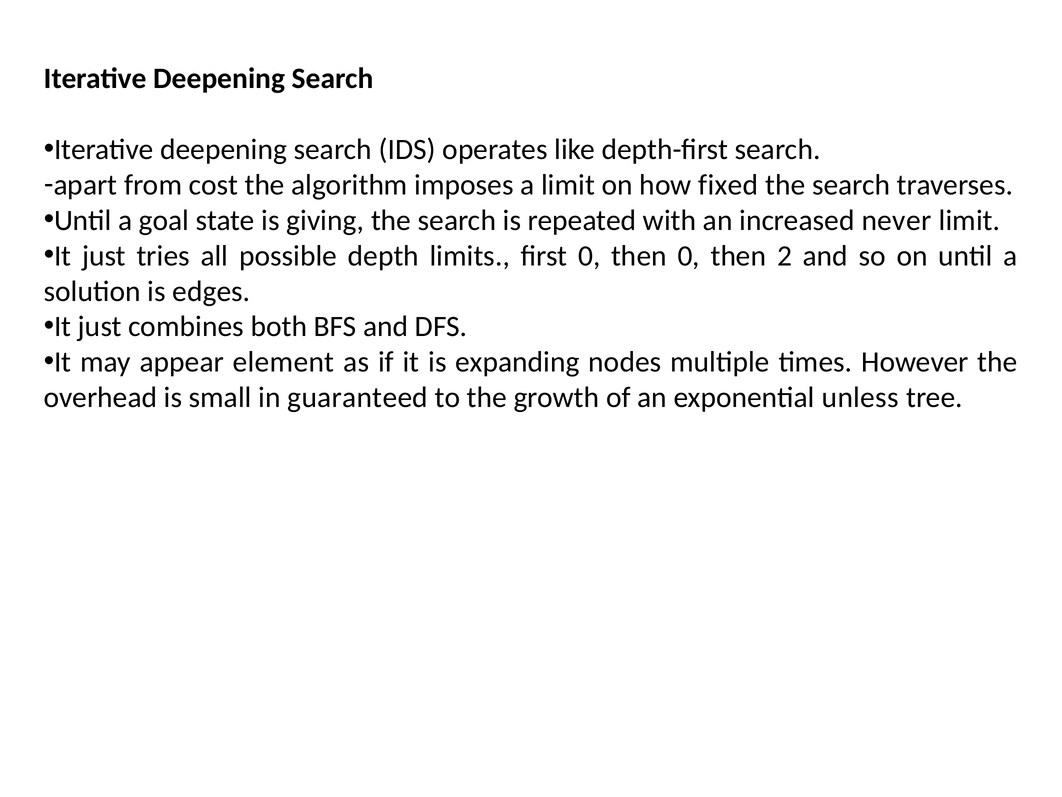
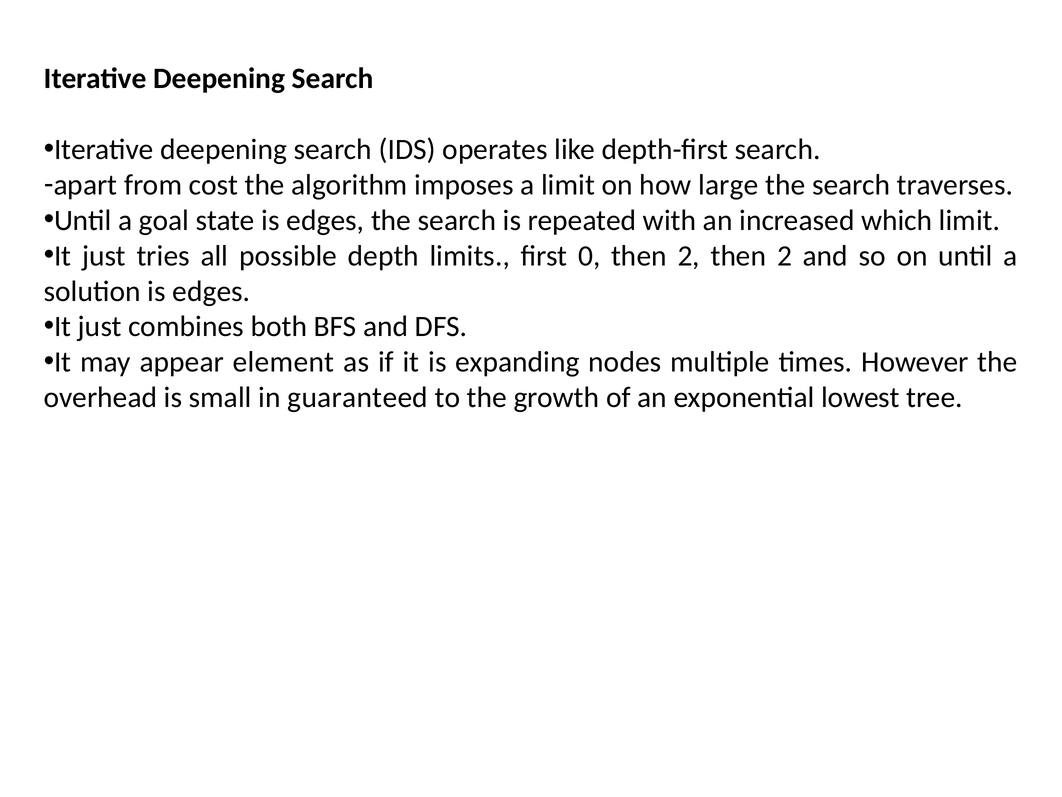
fixed: fixed -> large
state is giving: giving -> edges
never: never -> which
0 then 0: 0 -> 2
unless: unless -> lowest
